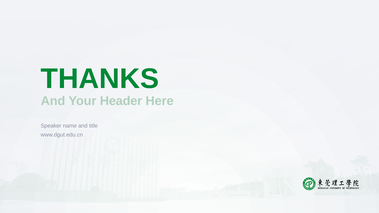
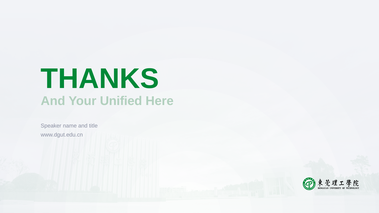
Header: Header -> Unified
